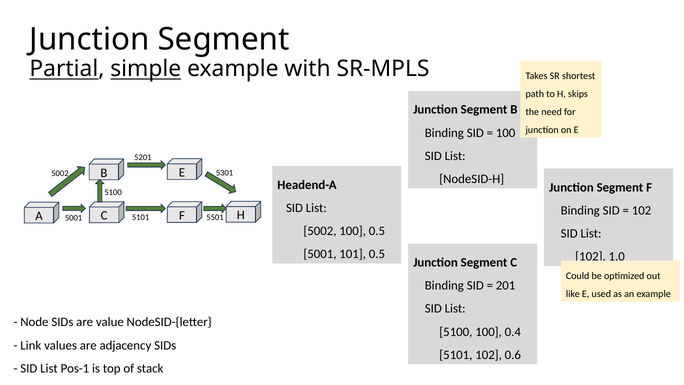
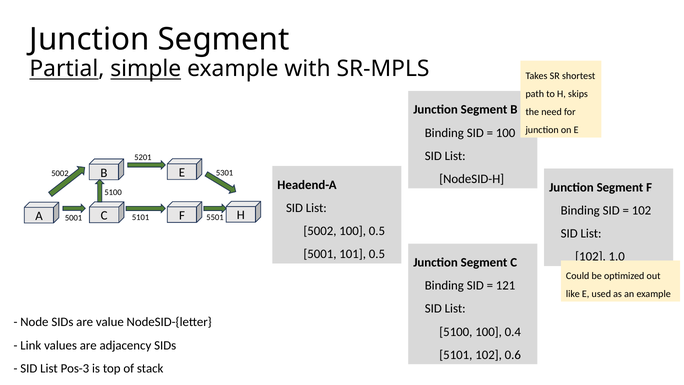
201: 201 -> 121
Pos-1: Pos-1 -> Pos-3
